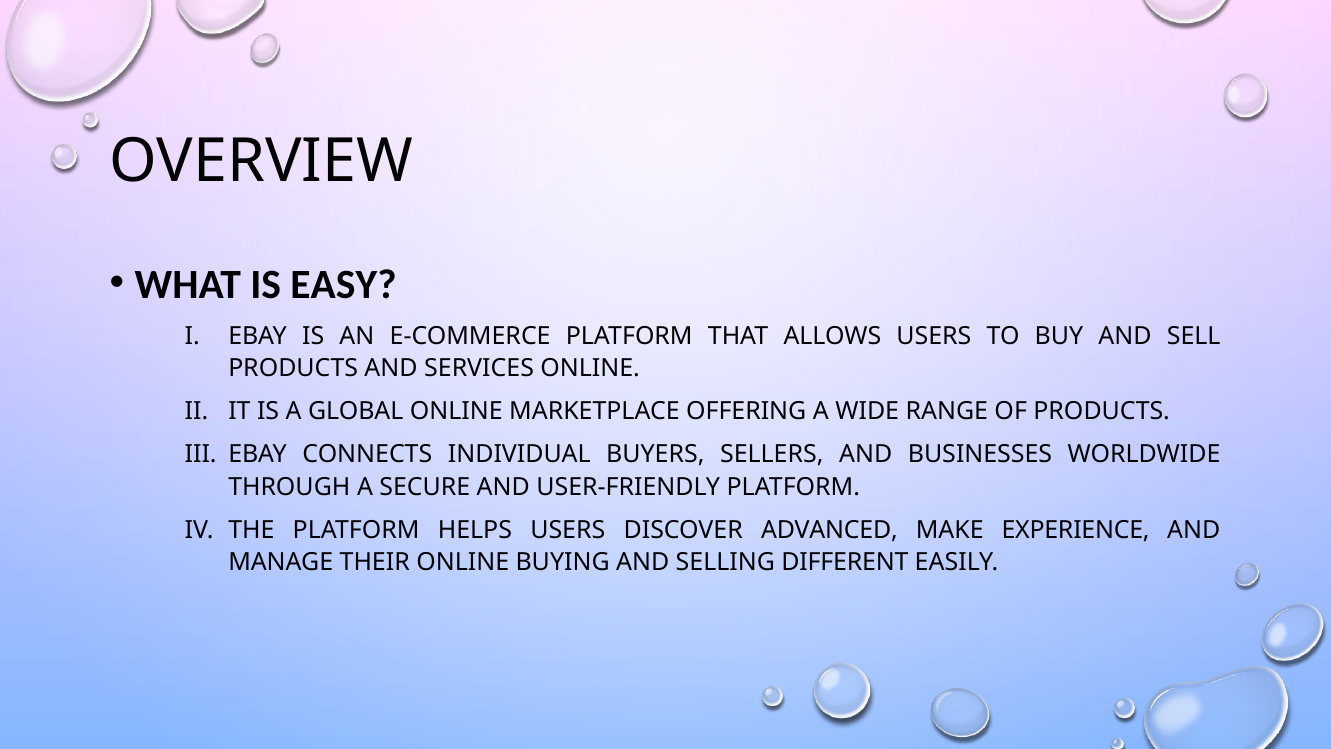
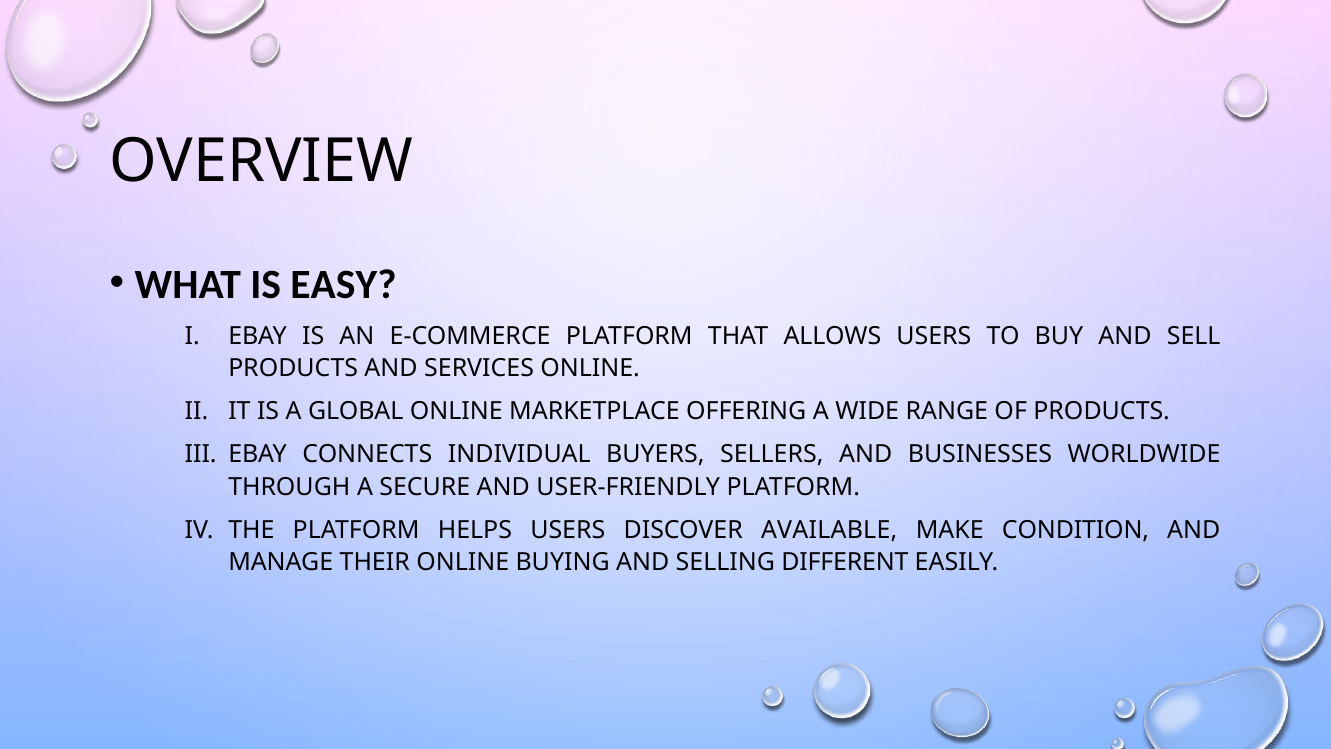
ADVANCED: ADVANCED -> AVAILABLE
EXPERIENCE: EXPERIENCE -> CONDITION
